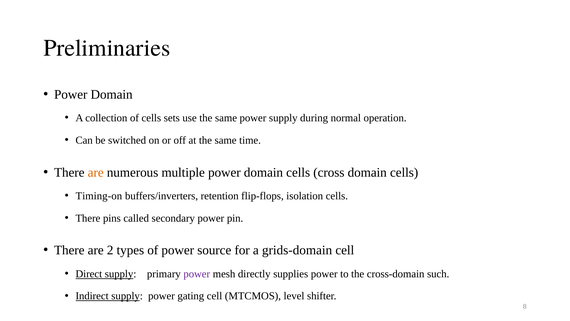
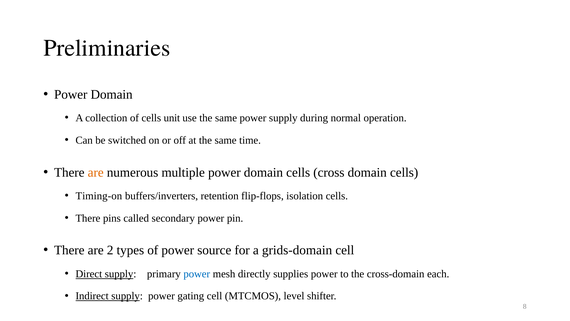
sets: sets -> unit
power at (197, 274) colour: purple -> blue
such: such -> each
